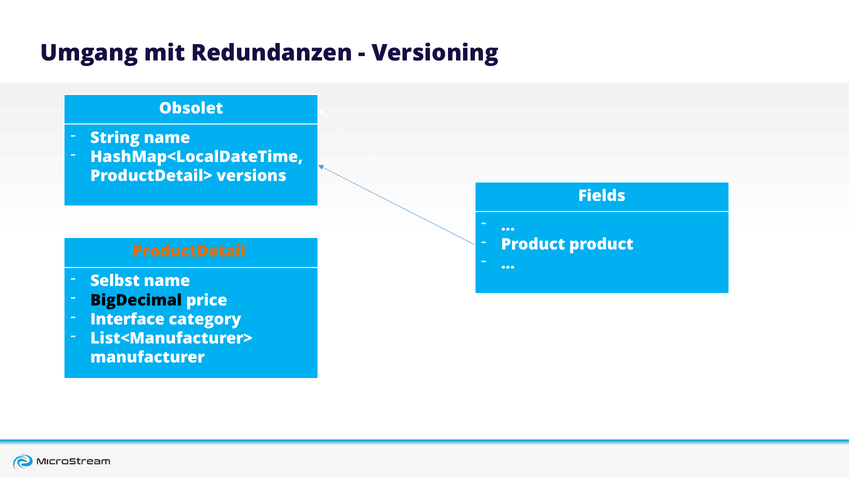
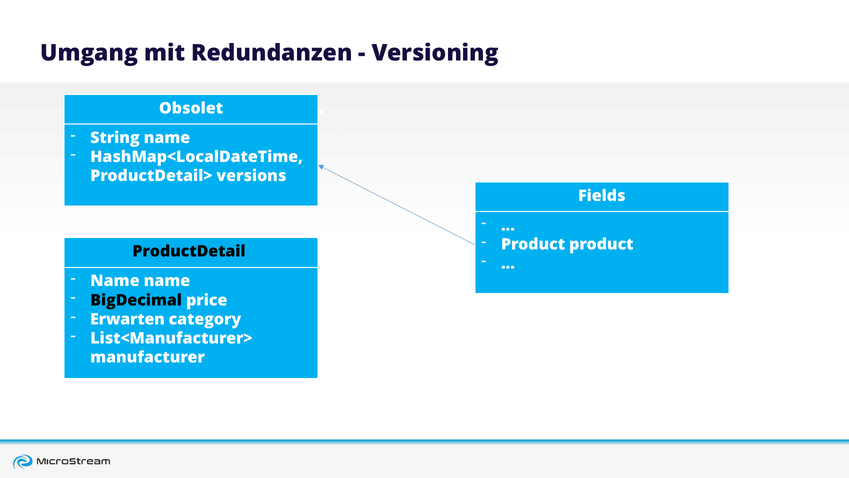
ProductDetail colour: orange -> black
Selbst at (115, 281): Selbst -> Name
Interface: Interface -> Erwarten
